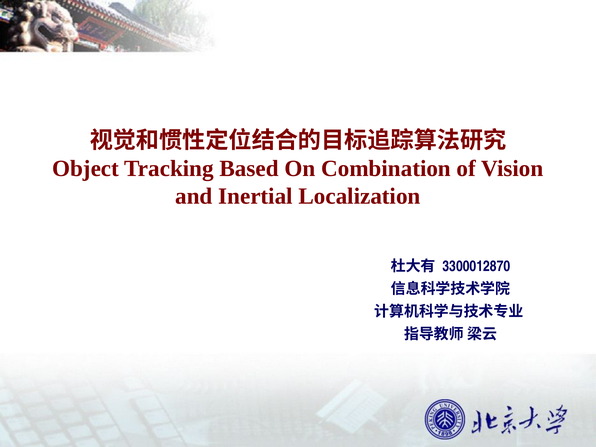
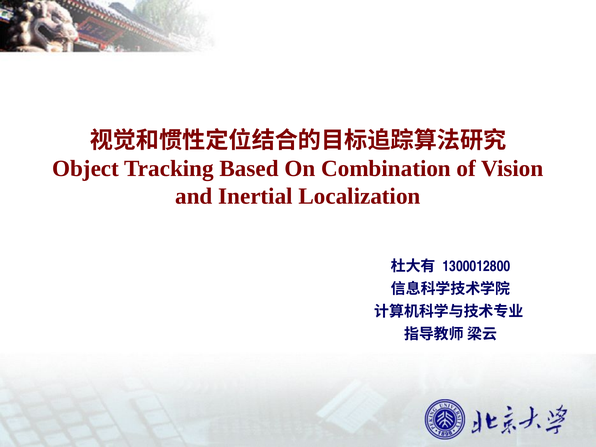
3300012870: 3300012870 -> 1300012800
